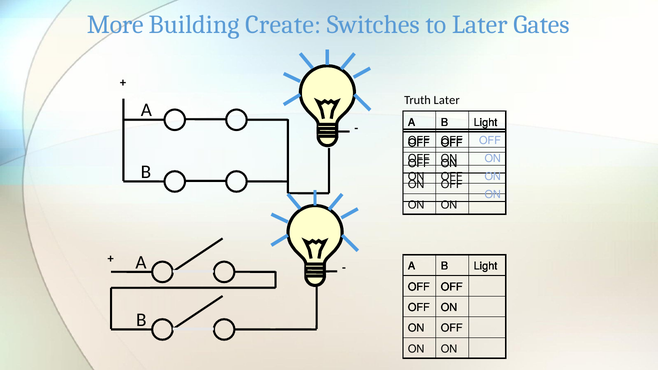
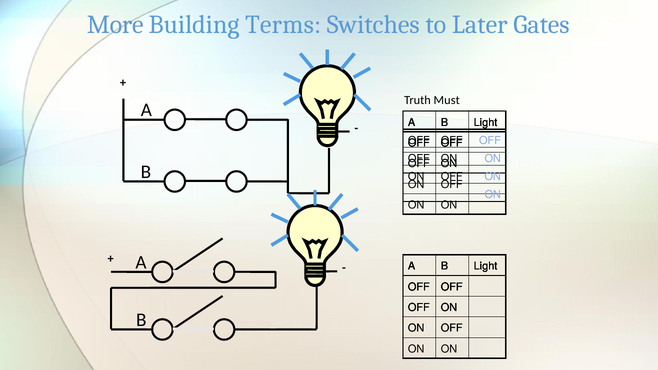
Create: Create -> Terms
Truth Later: Later -> Must
